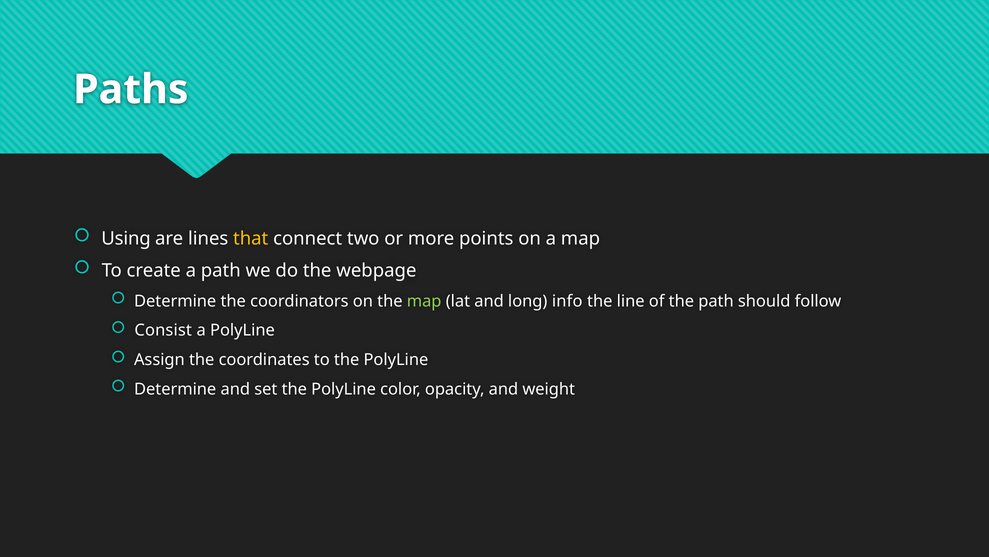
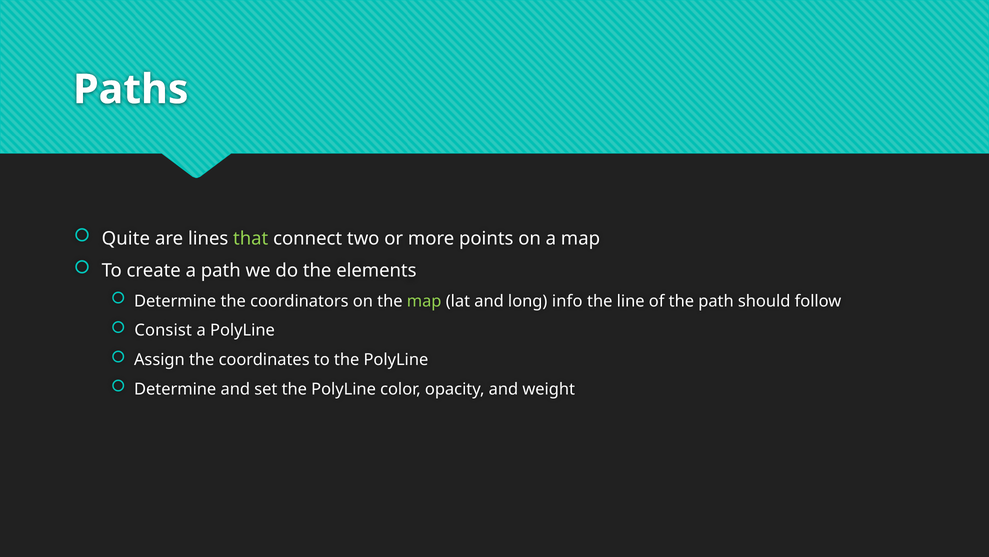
Using: Using -> Quite
that colour: yellow -> light green
webpage: webpage -> elements
